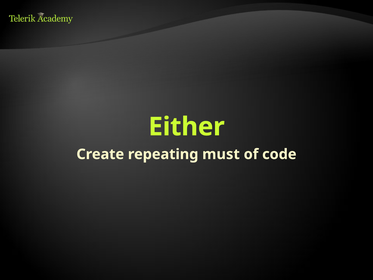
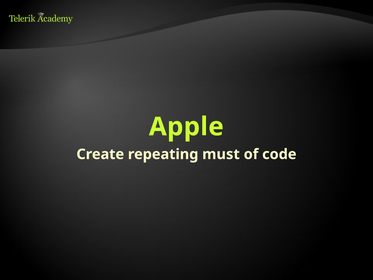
Either: Either -> Apple
